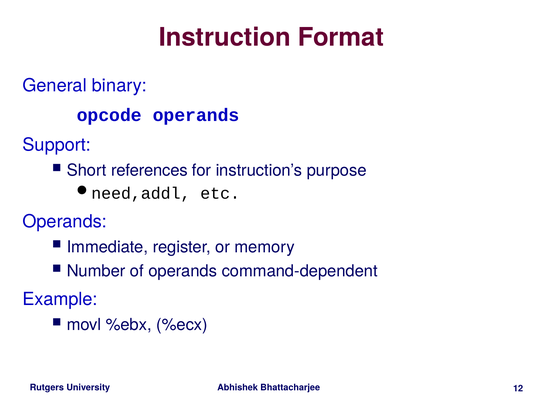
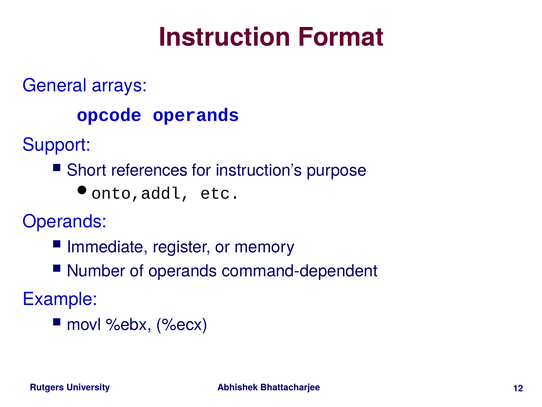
binary: binary -> arrays
need,addl: need,addl -> onto,addl
